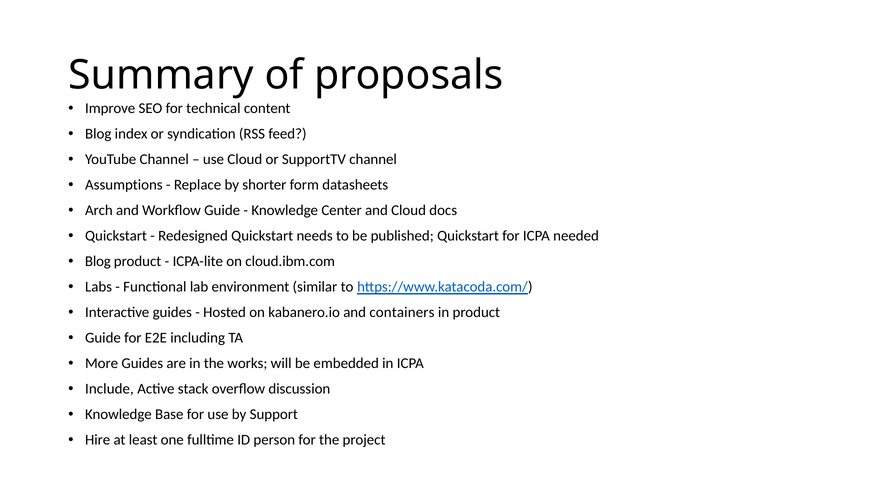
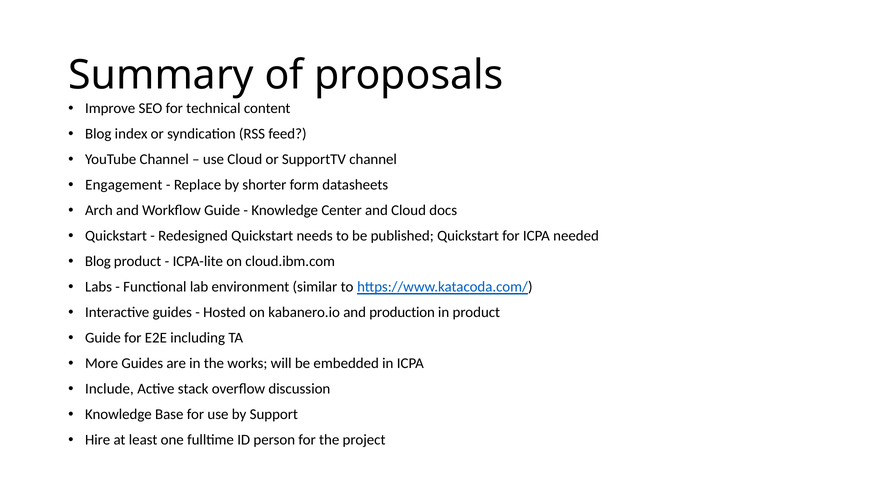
Assumptions: Assumptions -> Engagement
containers: containers -> production
